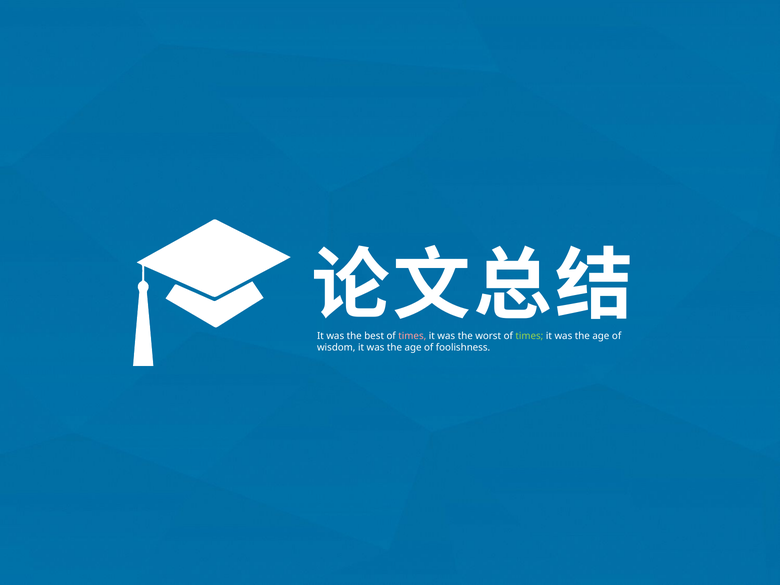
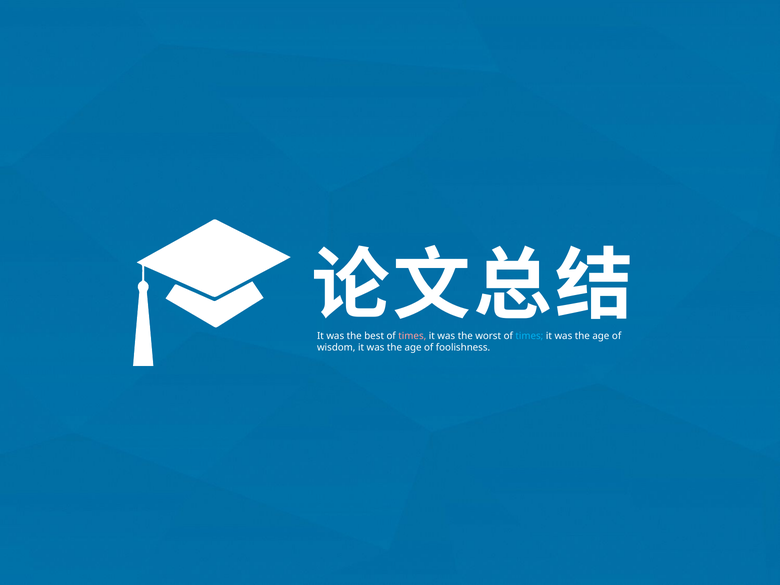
times at (529, 336) colour: light green -> light blue
